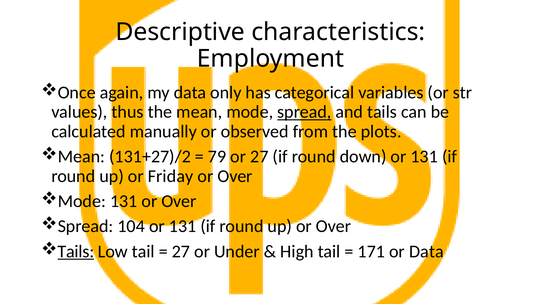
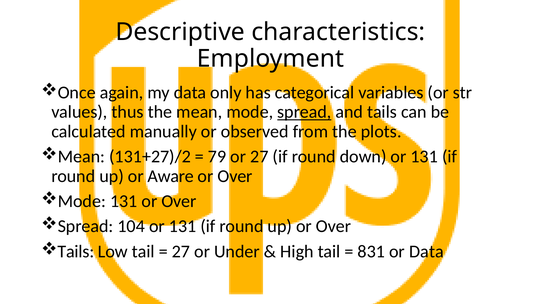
Friday: Friday -> Aware
Tails at (76, 252) underline: present -> none
171: 171 -> 831
